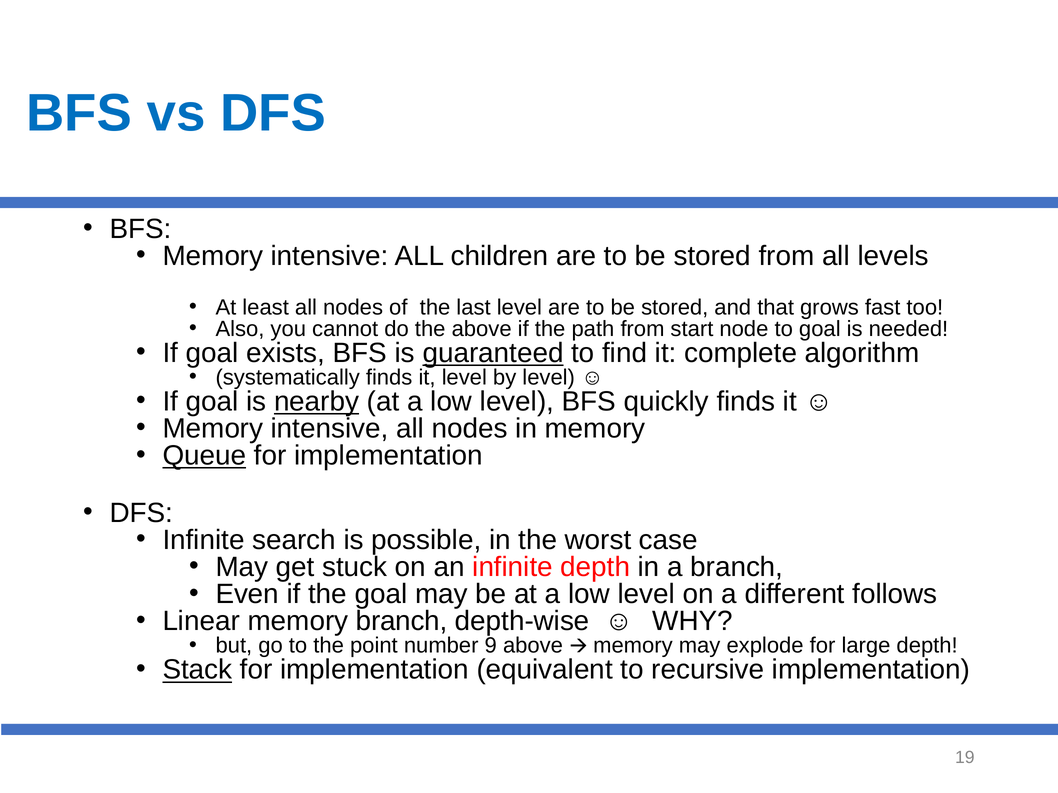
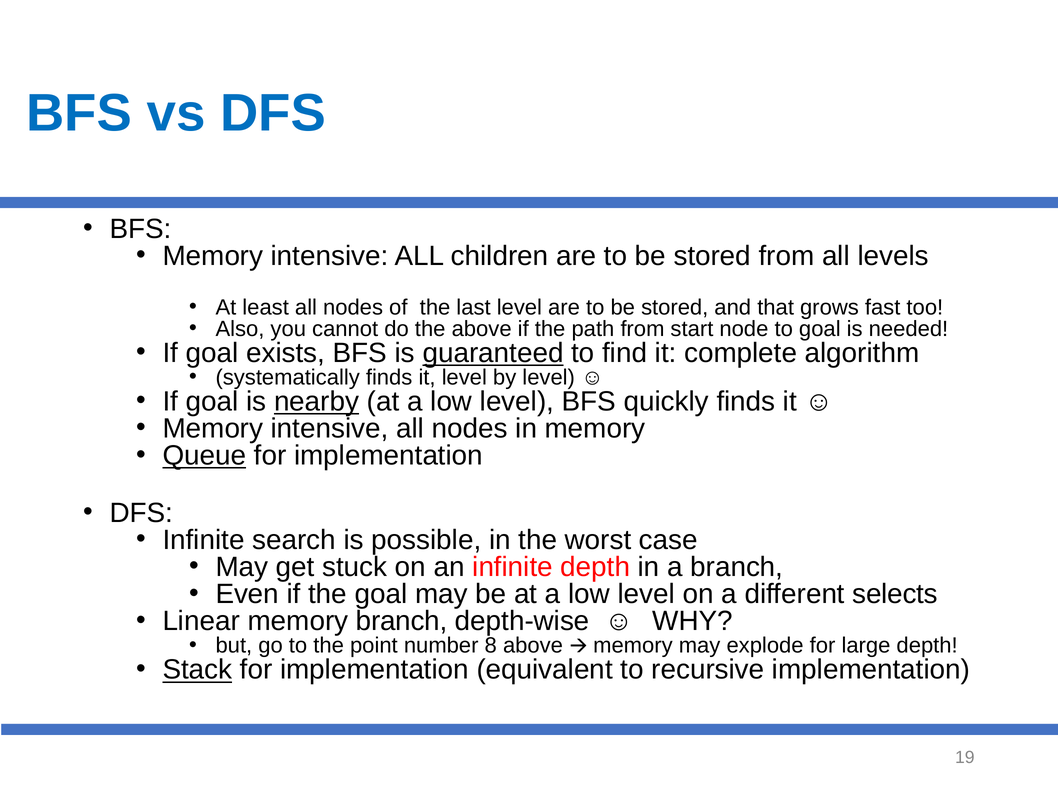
follows: follows -> selects
9: 9 -> 8
